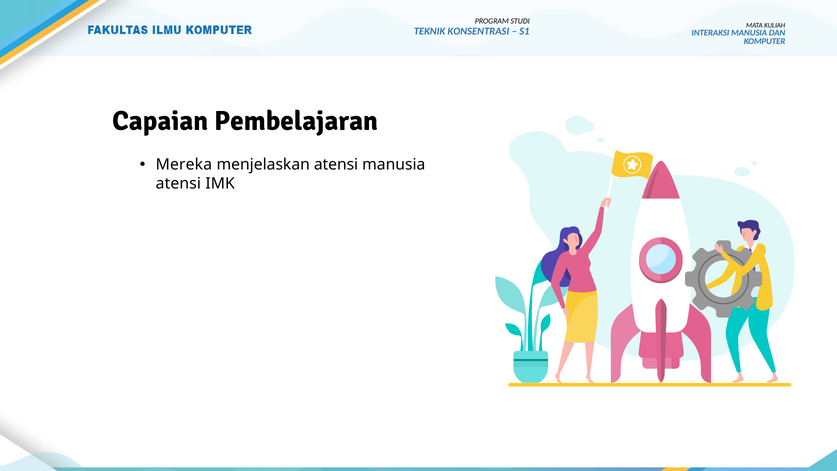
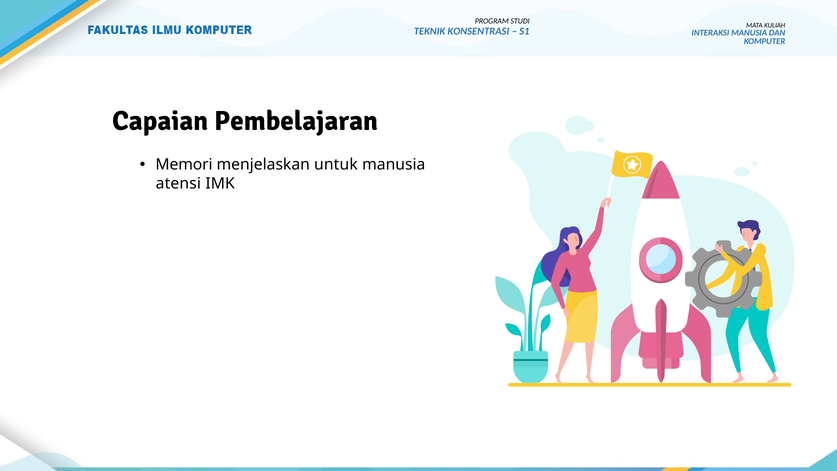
Mereka: Mereka -> Memori
menjelaskan atensi: atensi -> untuk
